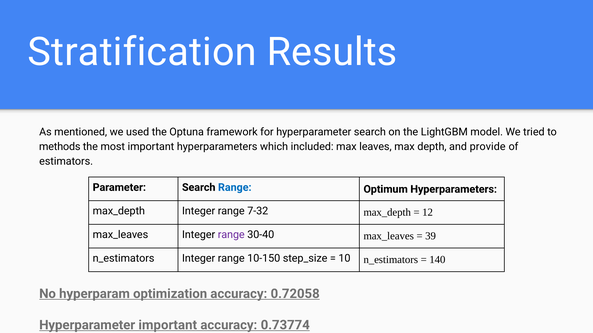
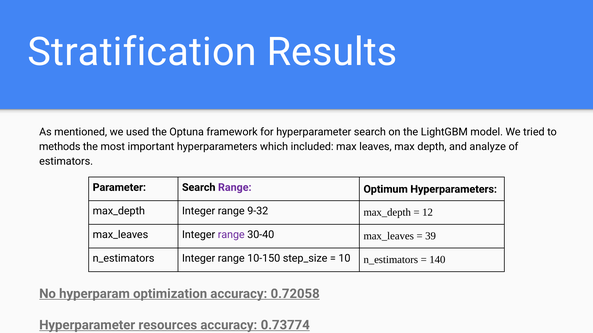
provide: provide -> analyze
Range at (235, 188) colour: blue -> purple
7-32: 7-32 -> 9-32
Hyperparameter important: important -> resources
